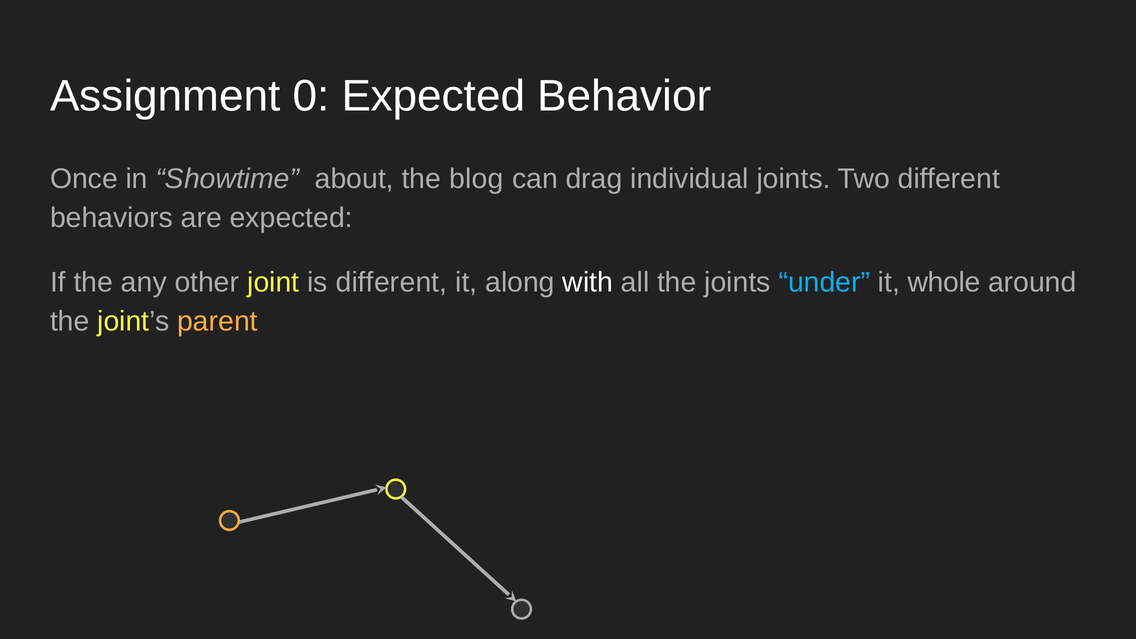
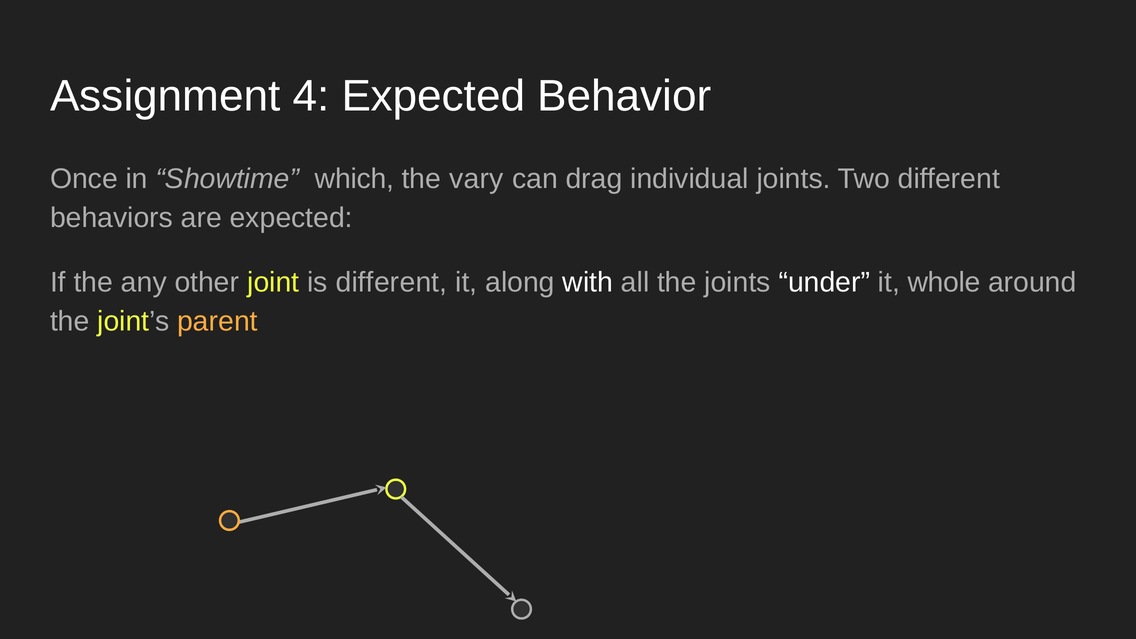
0: 0 -> 4
about: about -> which
blog: blog -> vary
under colour: light blue -> white
